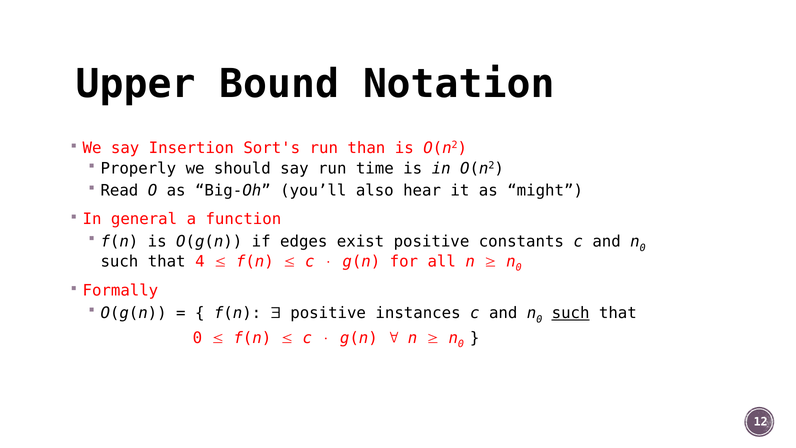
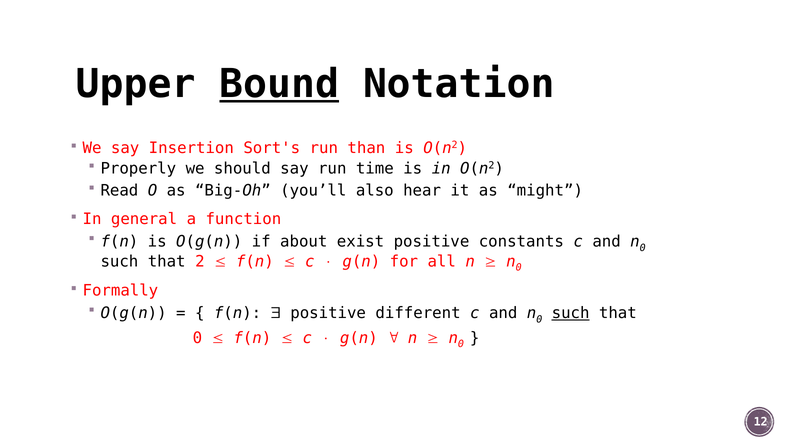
Bound underline: none -> present
edges: edges -> about
4: 4 -> 2
instances: instances -> different
